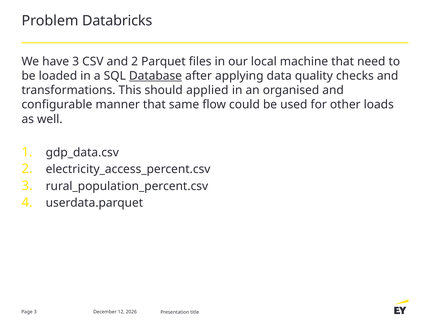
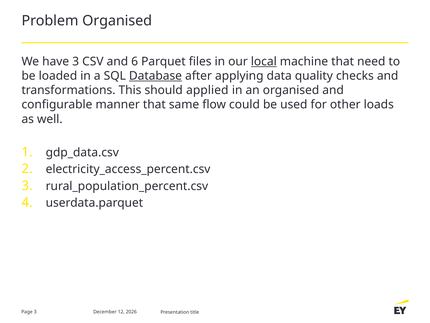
Problem Databricks: Databricks -> Organised
and 2: 2 -> 6
local underline: none -> present
